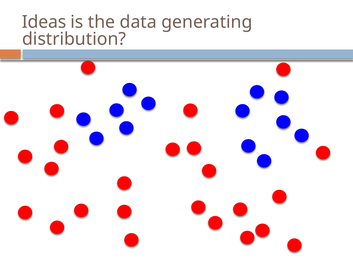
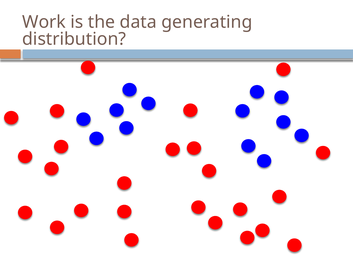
Ideas: Ideas -> Work
